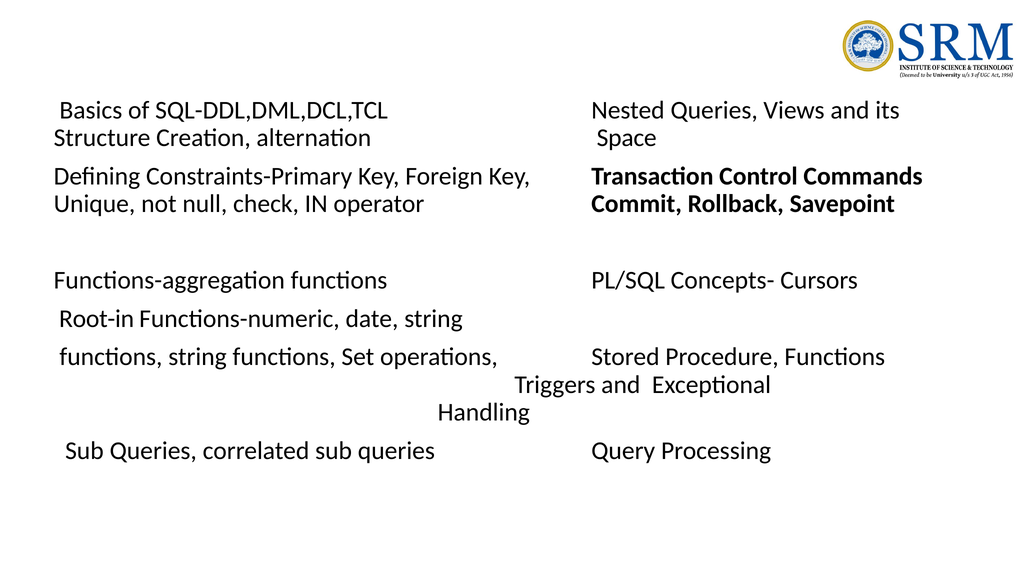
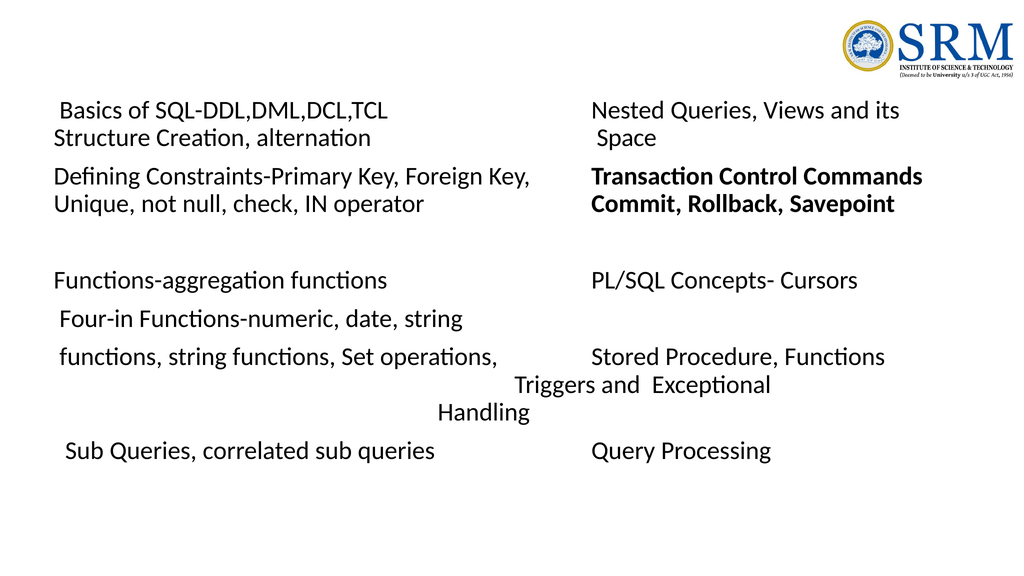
Root-in: Root-in -> Four-in
